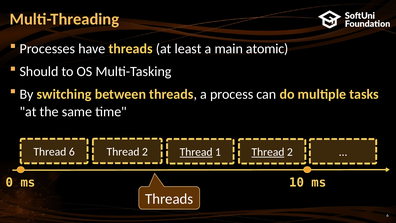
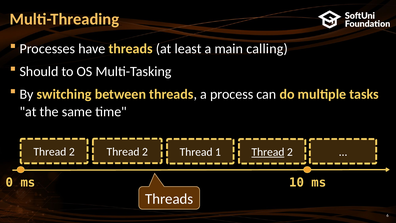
atomic: atomic -> calling
6 at (72, 152): 6 -> 2
Thread at (196, 152) underline: present -> none
